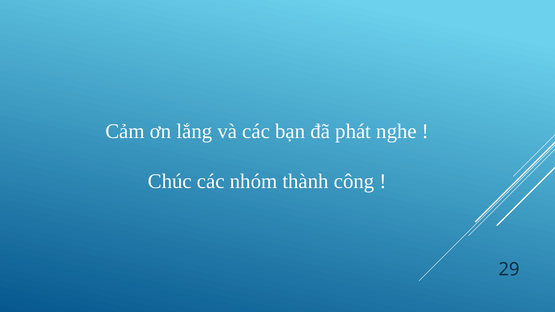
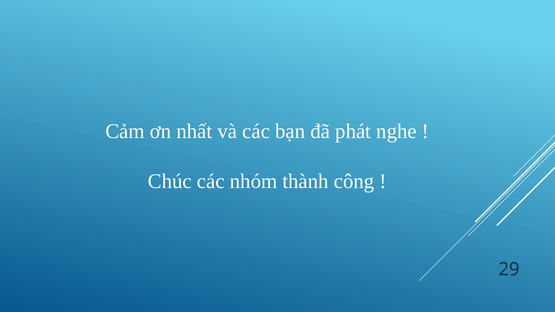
lắng: lắng -> nhất
